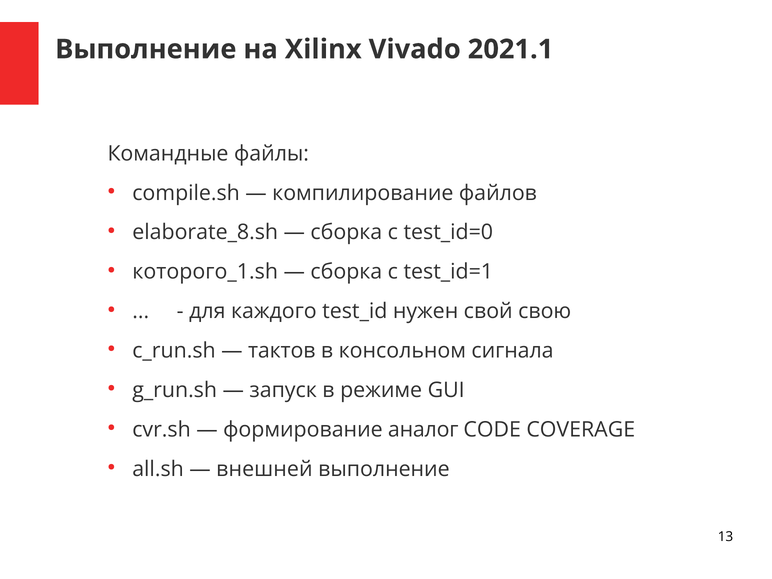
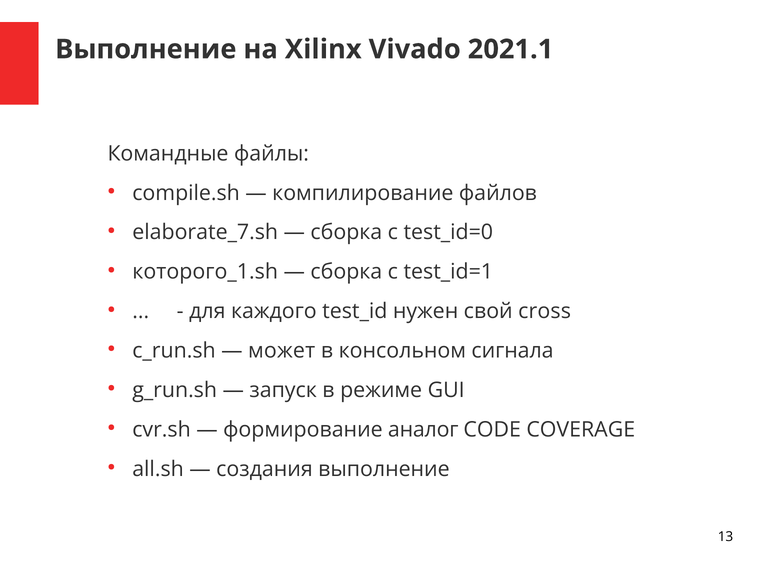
elaborate_8.sh: elaborate_8.sh -> elaborate_7.sh
свою: свою -> cross
тактов: тактов -> может
внешней: внешней -> создания
